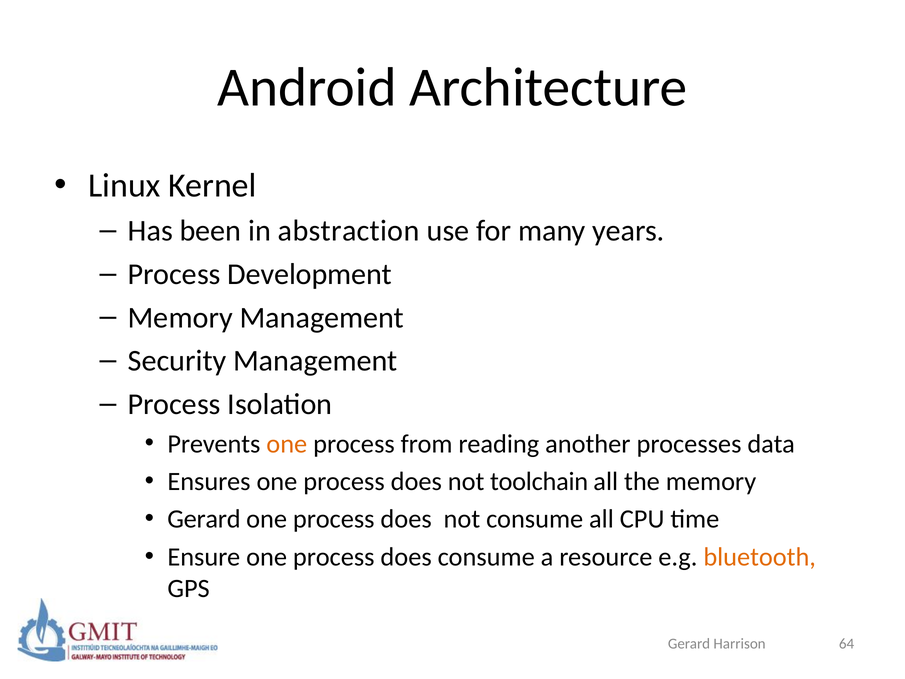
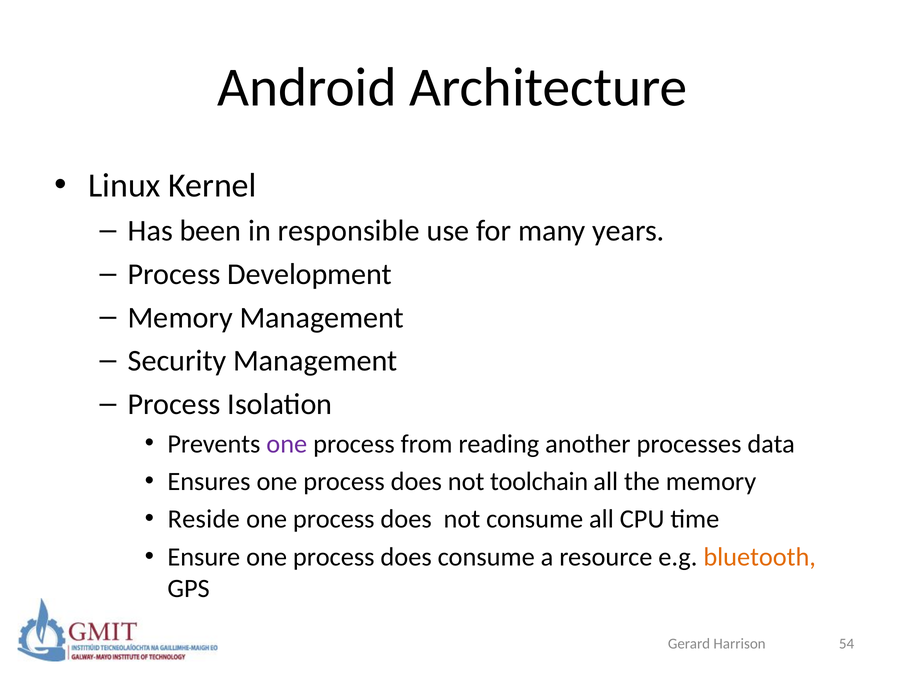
abstraction: abstraction -> responsible
one at (287, 444) colour: orange -> purple
Gerard at (204, 519): Gerard -> Reside
64: 64 -> 54
